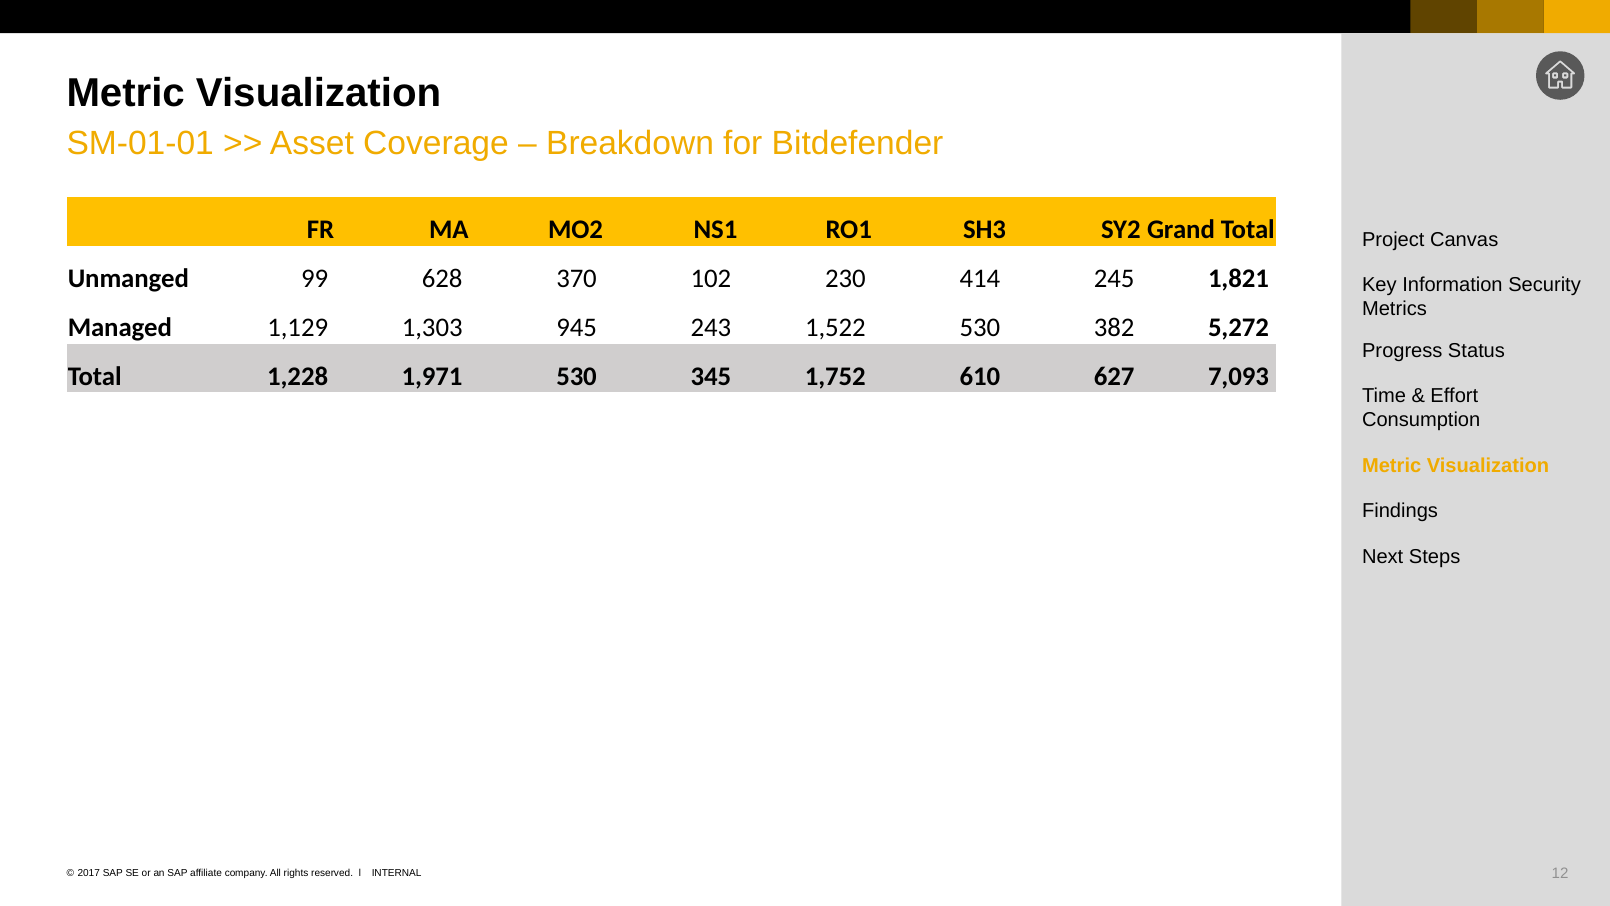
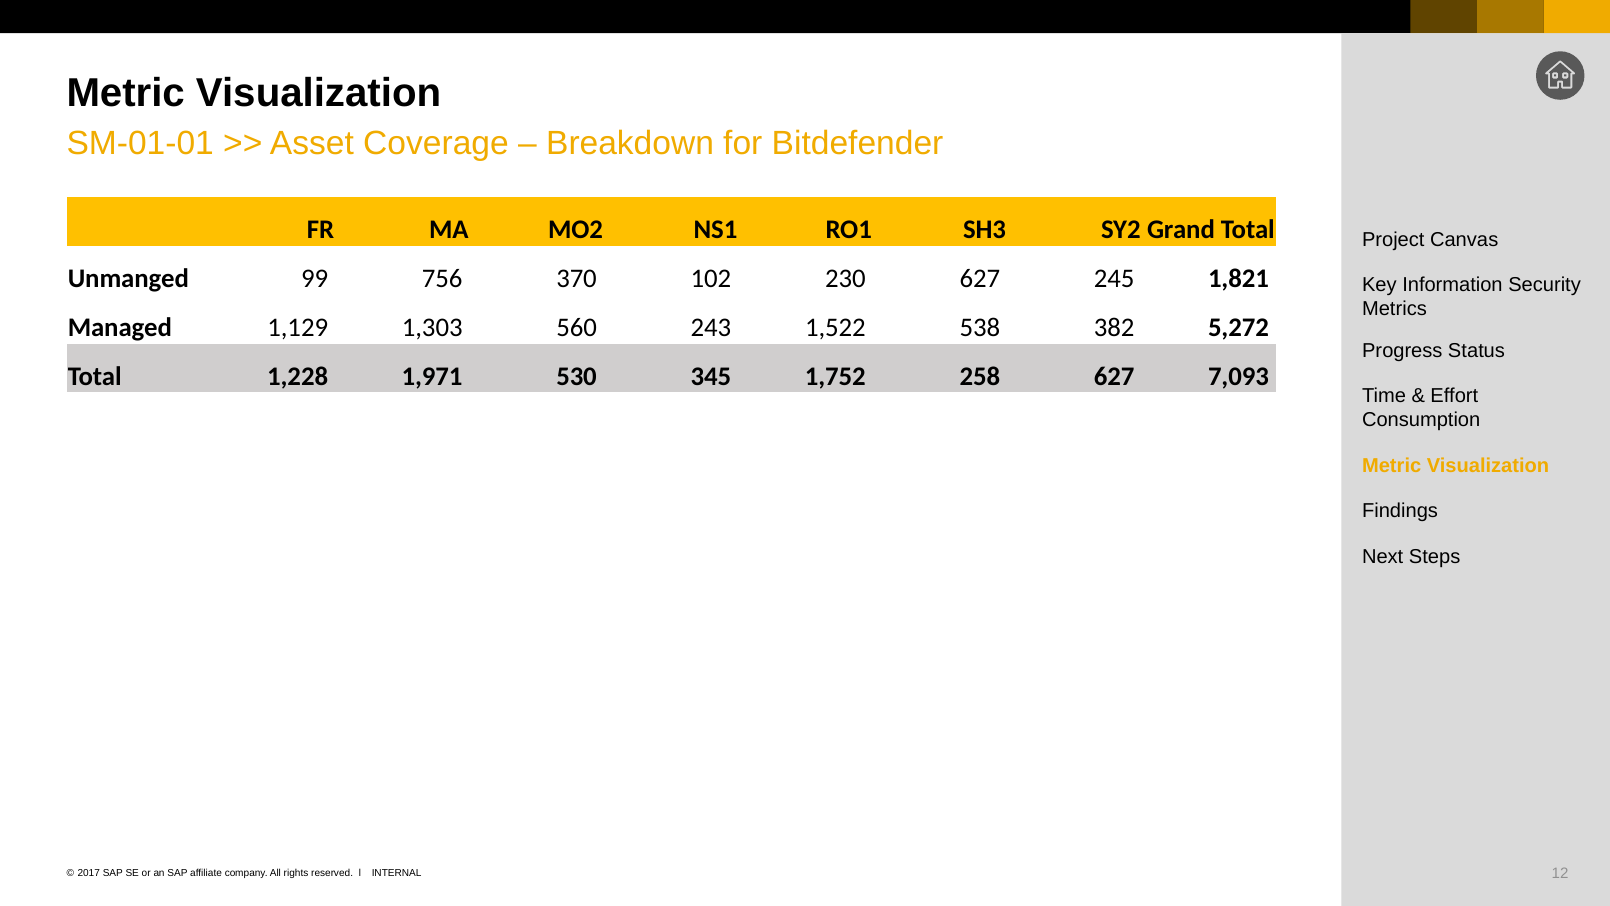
628: 628 -> 756
230 414: 414 -> 627
945: 945 -> 560
1,522 530: 530 -> 538
610: 610 -> 258
